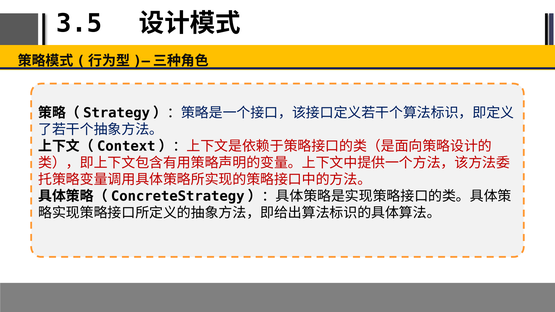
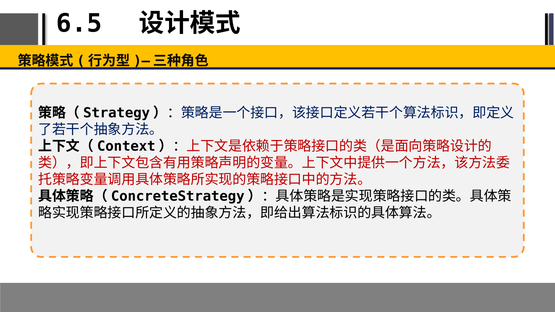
3.5: 3.5 -> 6.5
